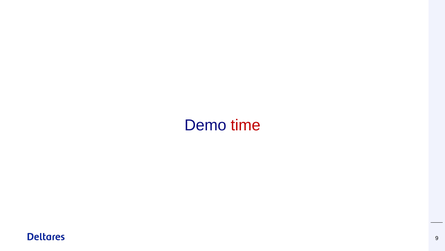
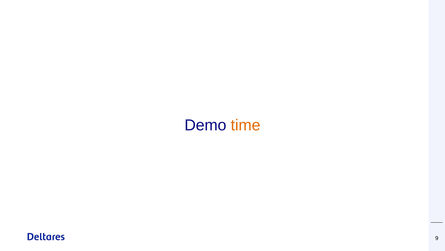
time colour: red -> orange
